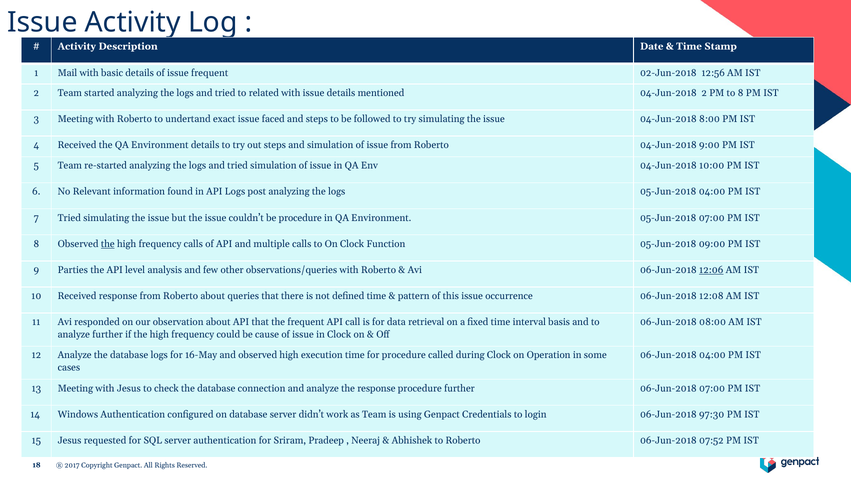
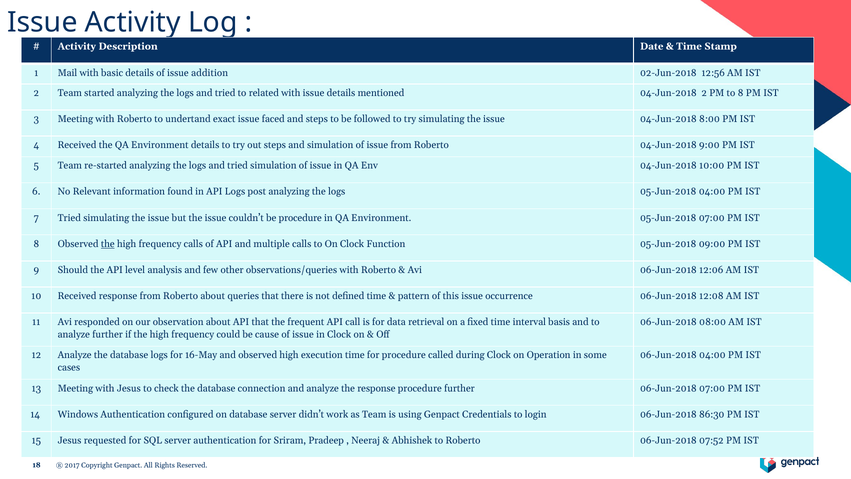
issue frequent: frequent -> addition
Parties: Parties -> Should
12:06 underline: present -> none
97:30: 97:30 -> 86:30
